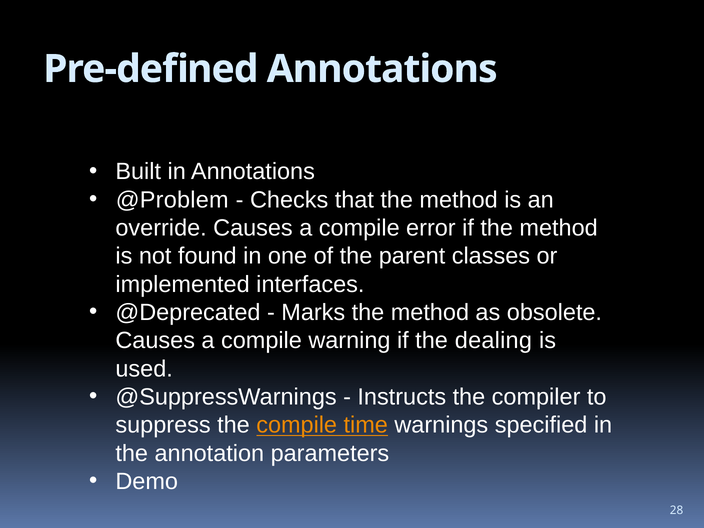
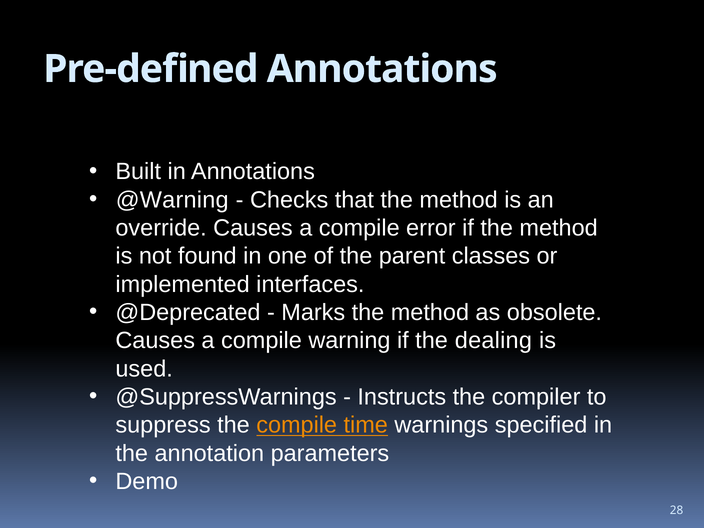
@Problem: @Problem -> @Warning
